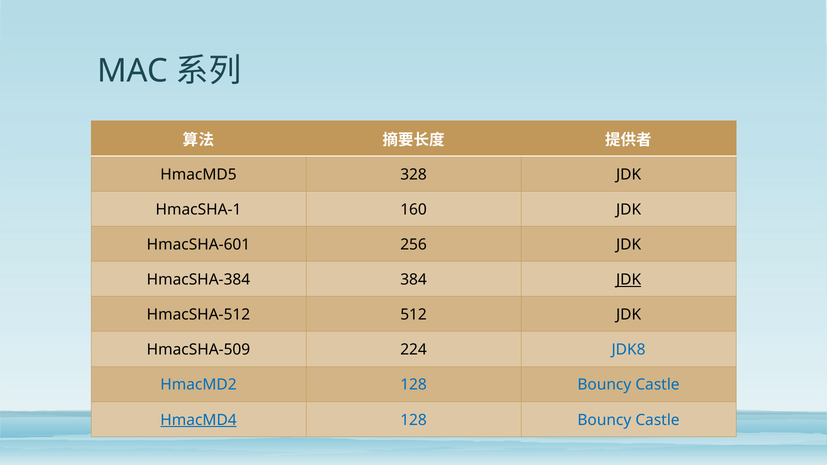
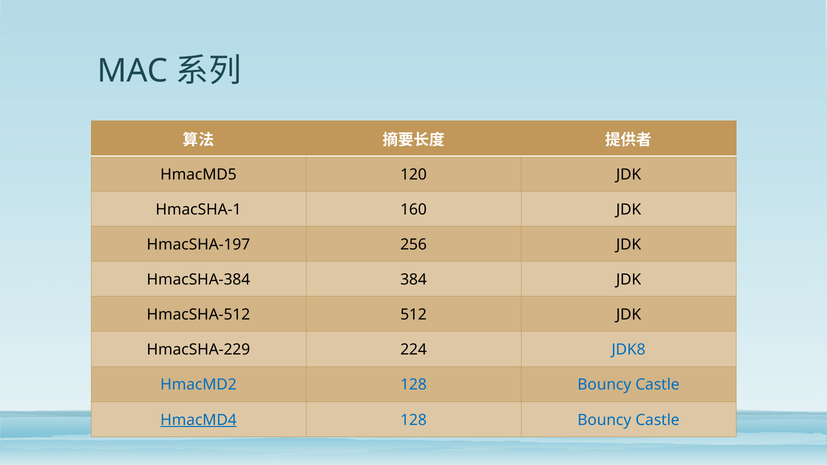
328: 328 -> 120
HmacSHA-601: HmacSHA-601 -> HmacSHA-197
JDK at (629, 280) underline: present -> none
HmacSHA-509: HmacSHA-509 -> HmacSHA-229
